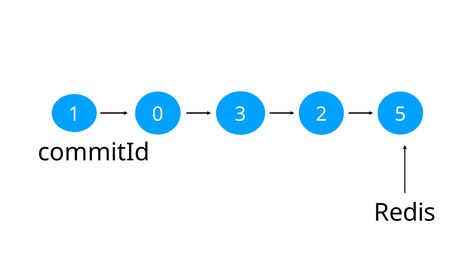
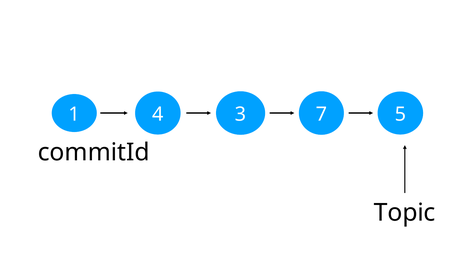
0: 0 -> 4
2: 2 -> 7
Redis: Redis -> Topic
